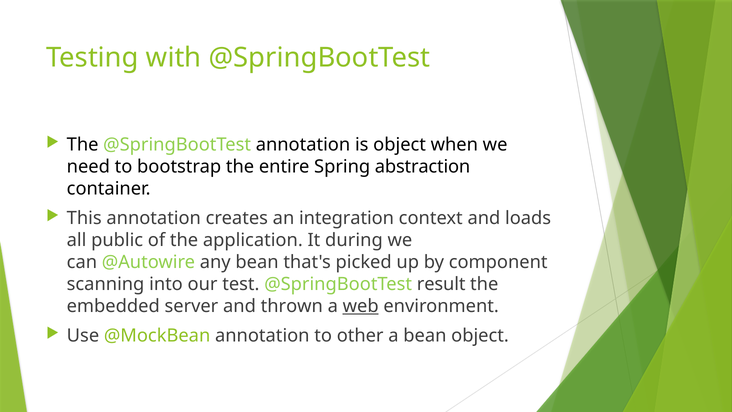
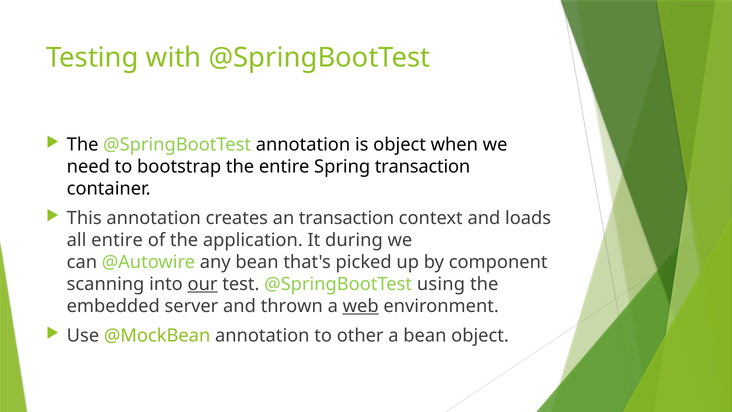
Spring abstraction: abstraction -> transaction
an integration: integration -> transaction
all public: public -> entire
our underline: none -> present
result: result -> using
